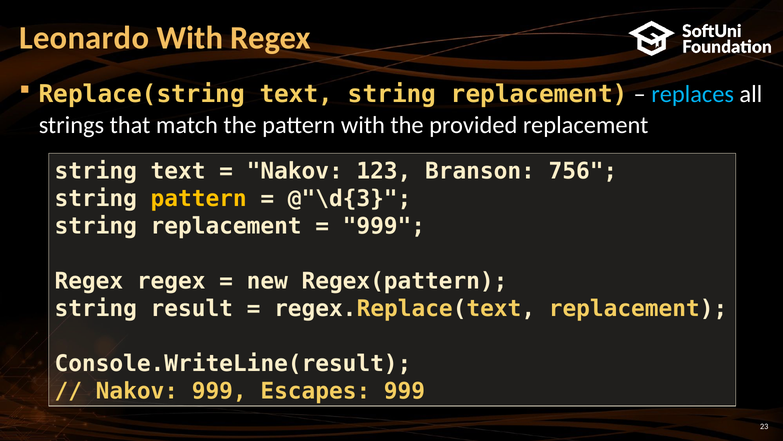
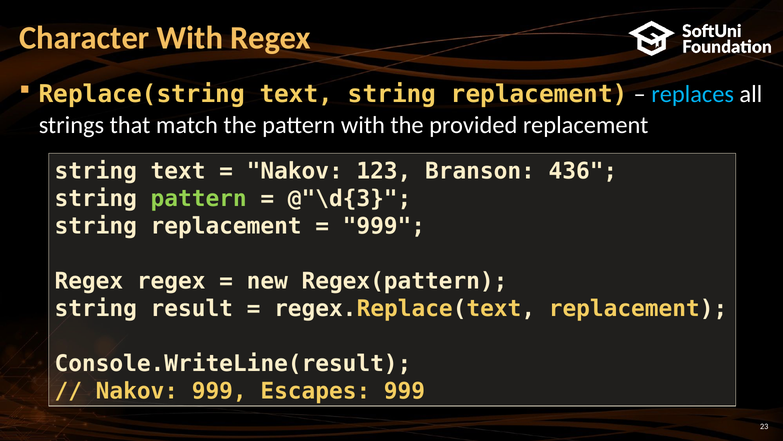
Leonardo: Leonardo -> Character
756: 756 -> 436
pattern at (199, 199) colour: yellow -> light green
